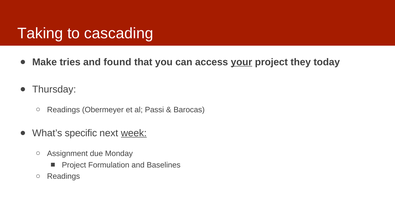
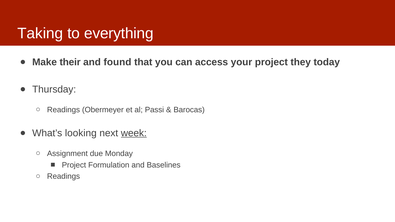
cascading: cascading -> everything
tries: tries -> their
your underline: present -> none
specific: specific -> looking
